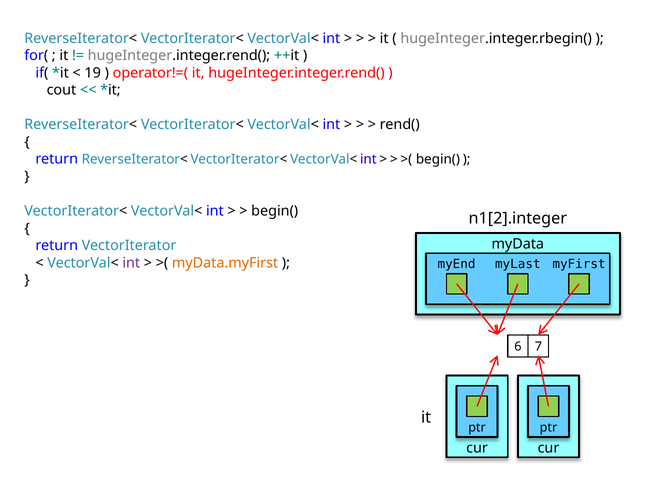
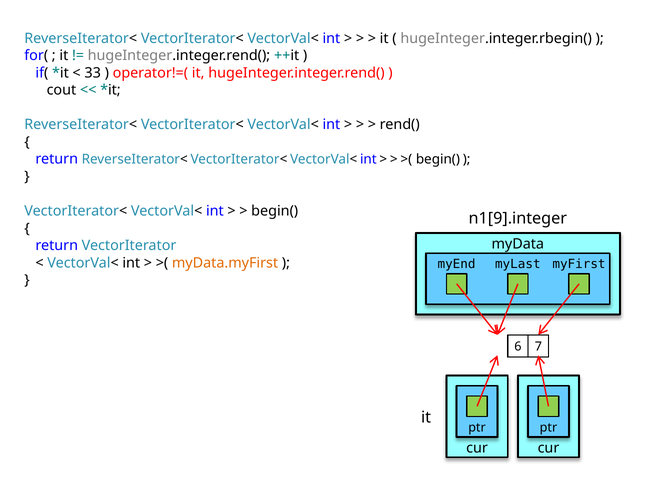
19: 19 -> 33
n1[2].integer: n1[2].integer -> n1[9].integer
int at (131, 263) colour: purple -> black
